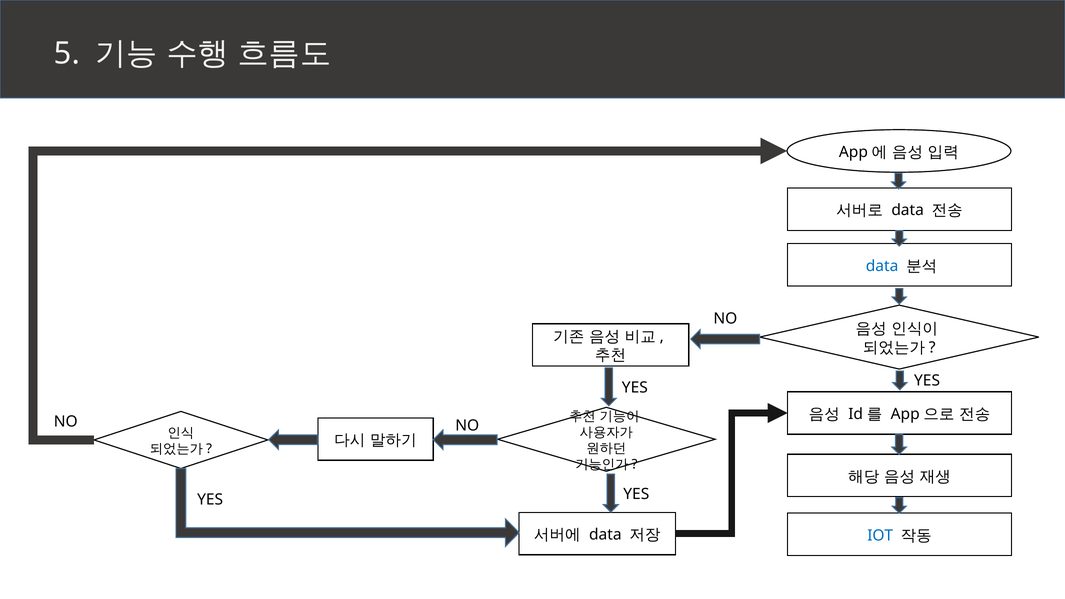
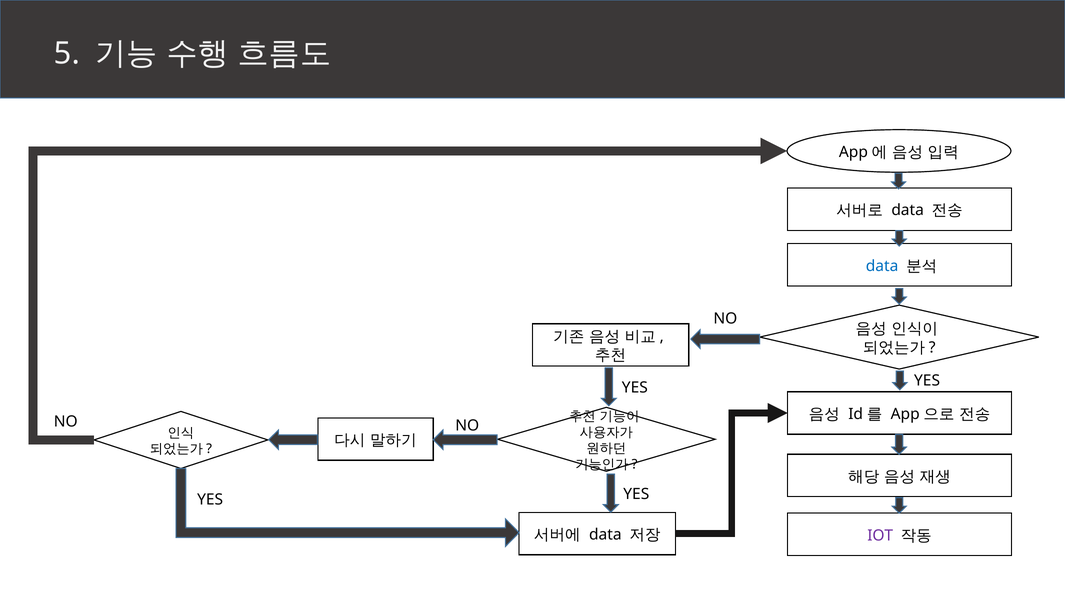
IOT colour: blue -> purple
